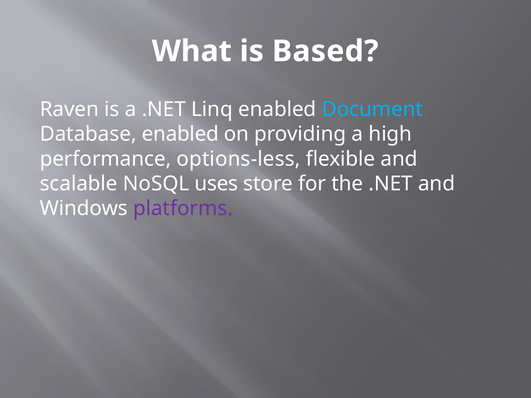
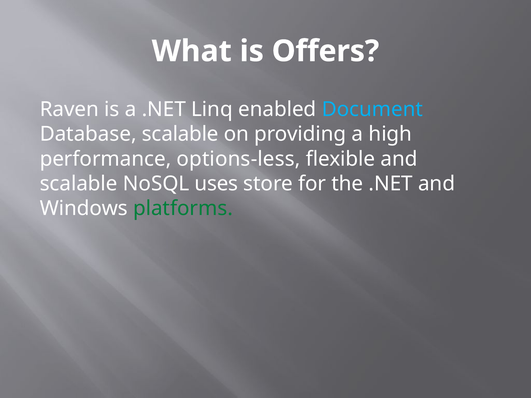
Based: Based -> Offers
Database enabled: enabled -> scalable
platforms colour: purple -> green
